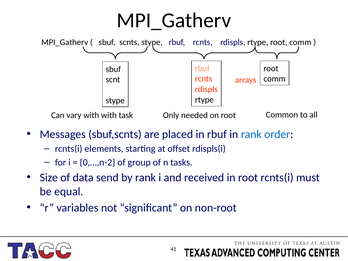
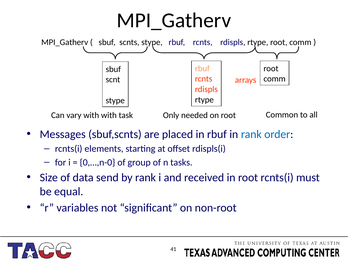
0,…,n-2: 0,…,n-2 -> 0,…,n-0
